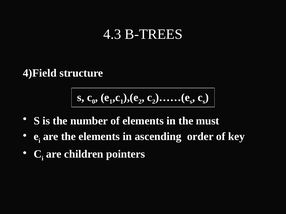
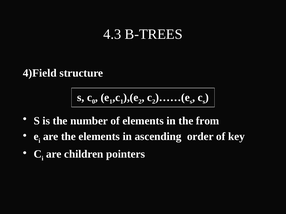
must: must -> from
